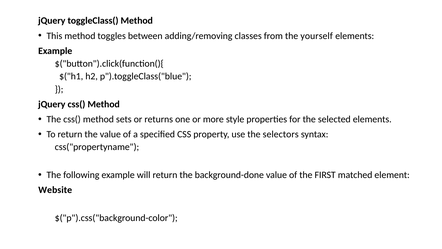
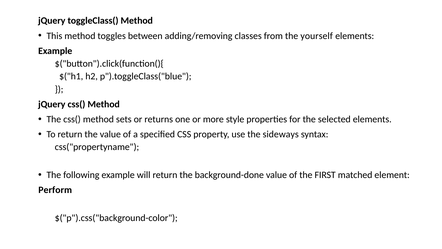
selectors: selectors -> sideways
Website: Website -> Perform
